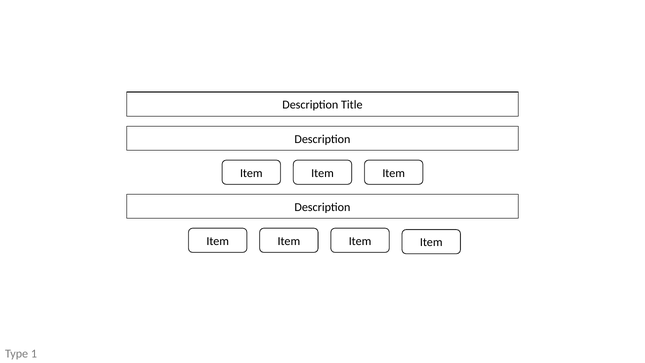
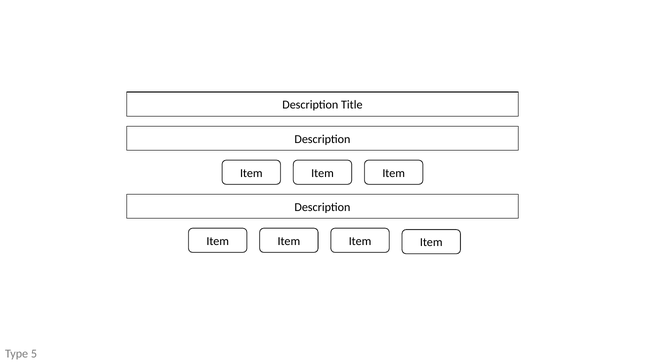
1: 1 -> 5
